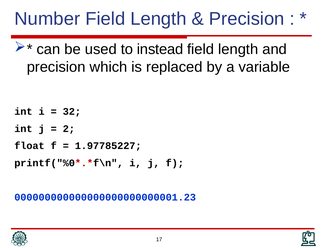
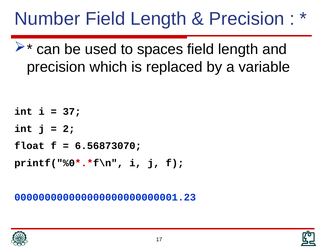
instead: instead -> spaces
32: 32 -> 37
1.97785227: 1.97785227 -> 6.56873070
